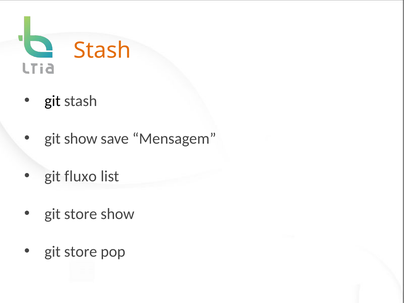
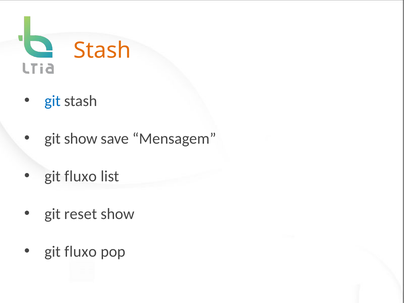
git at (53, 101) colour: black -> blue
store at (81, 214): store -> reset
store at (81, 252): store -> fluxo
